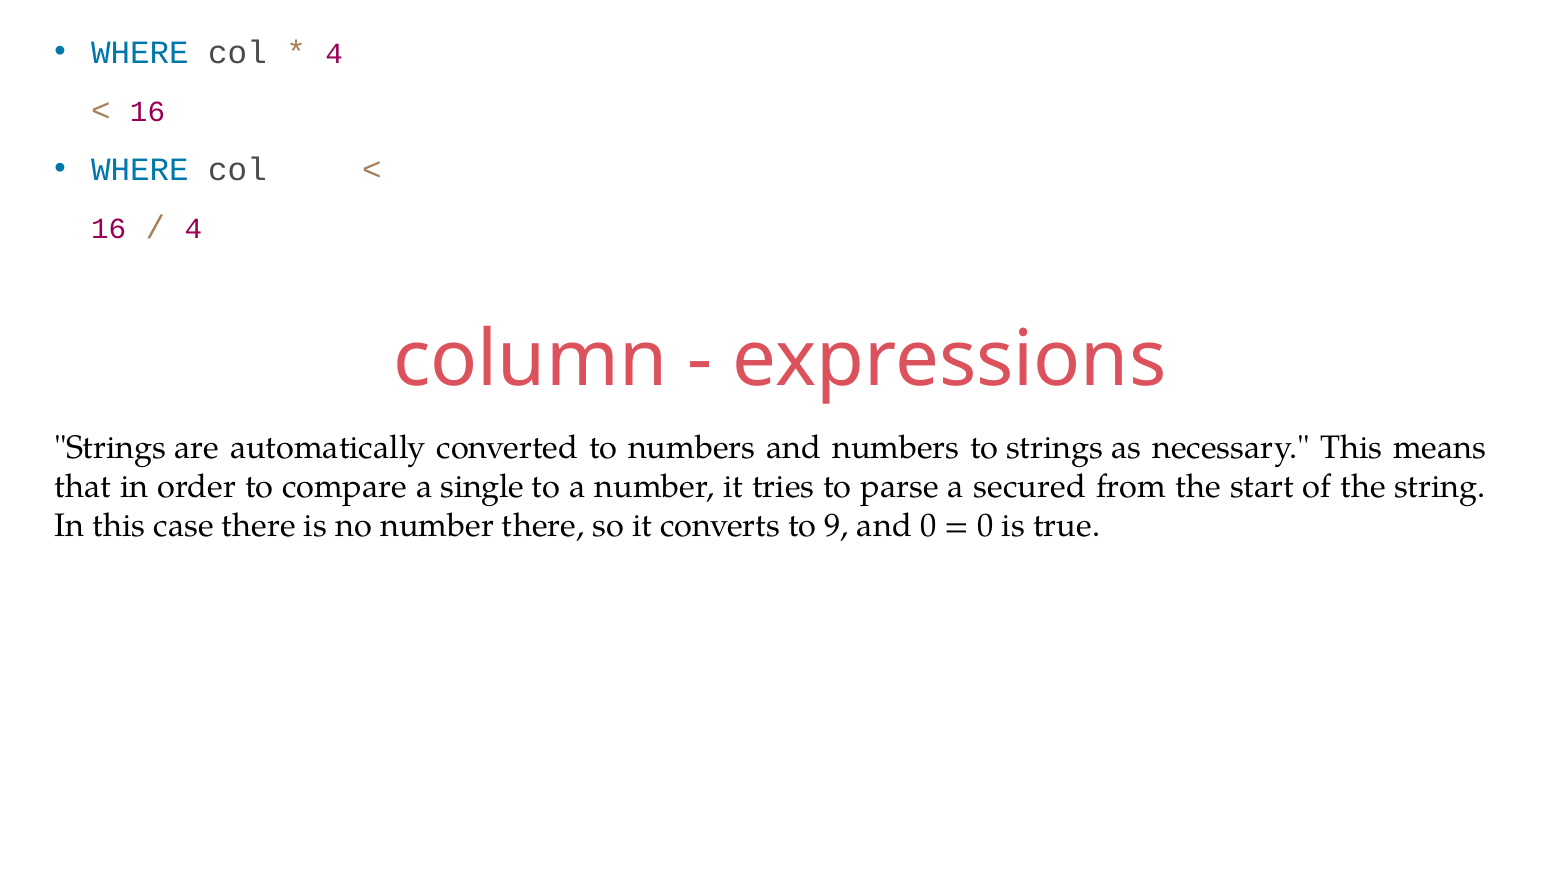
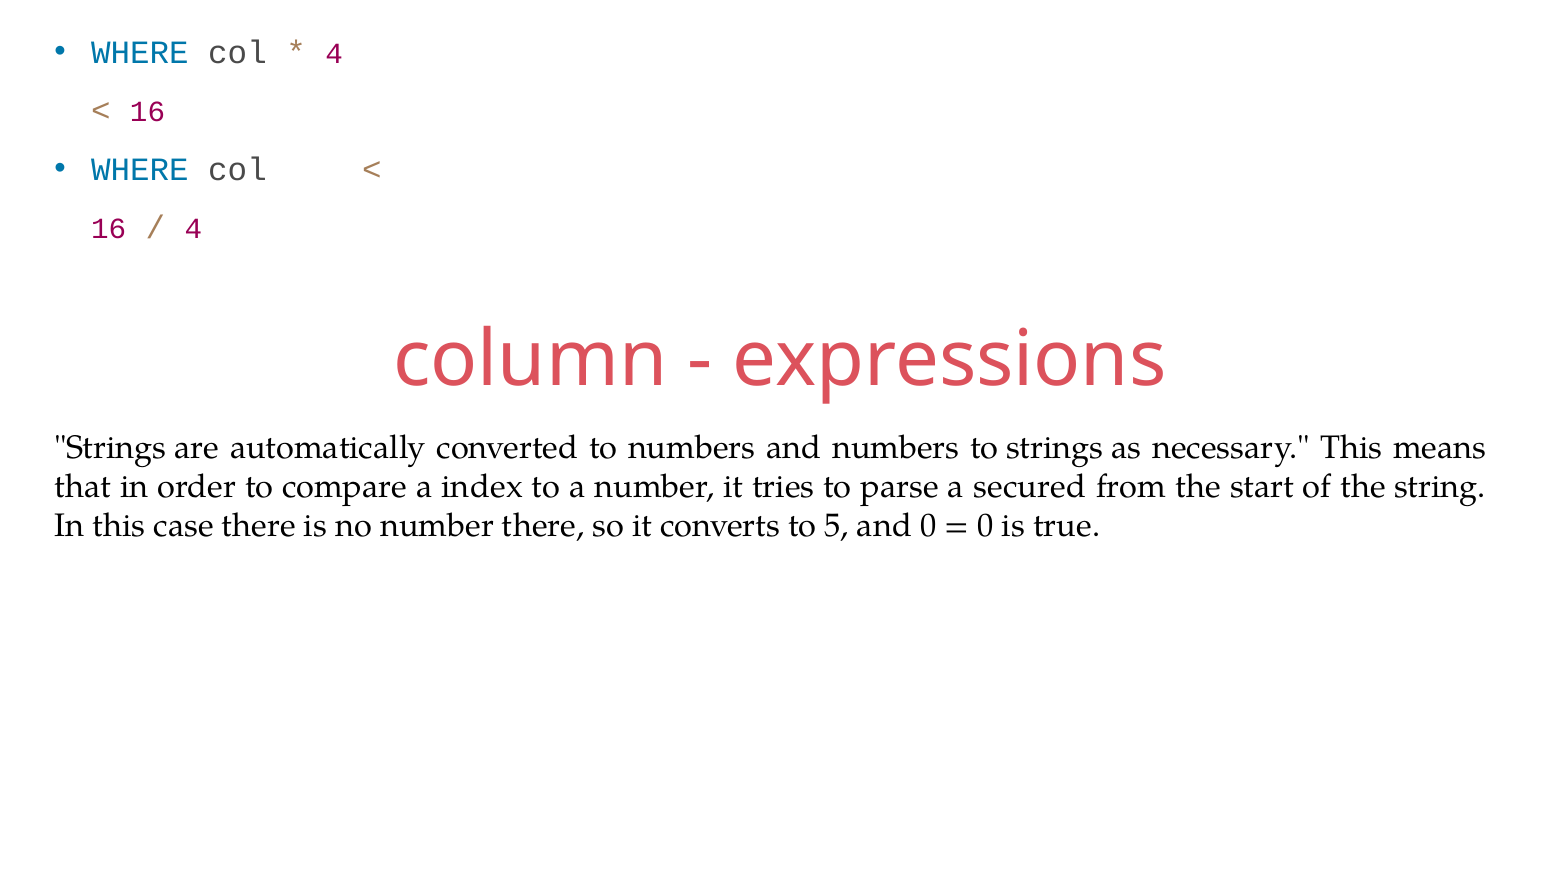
single: single -> index
9: 9 -> 5
